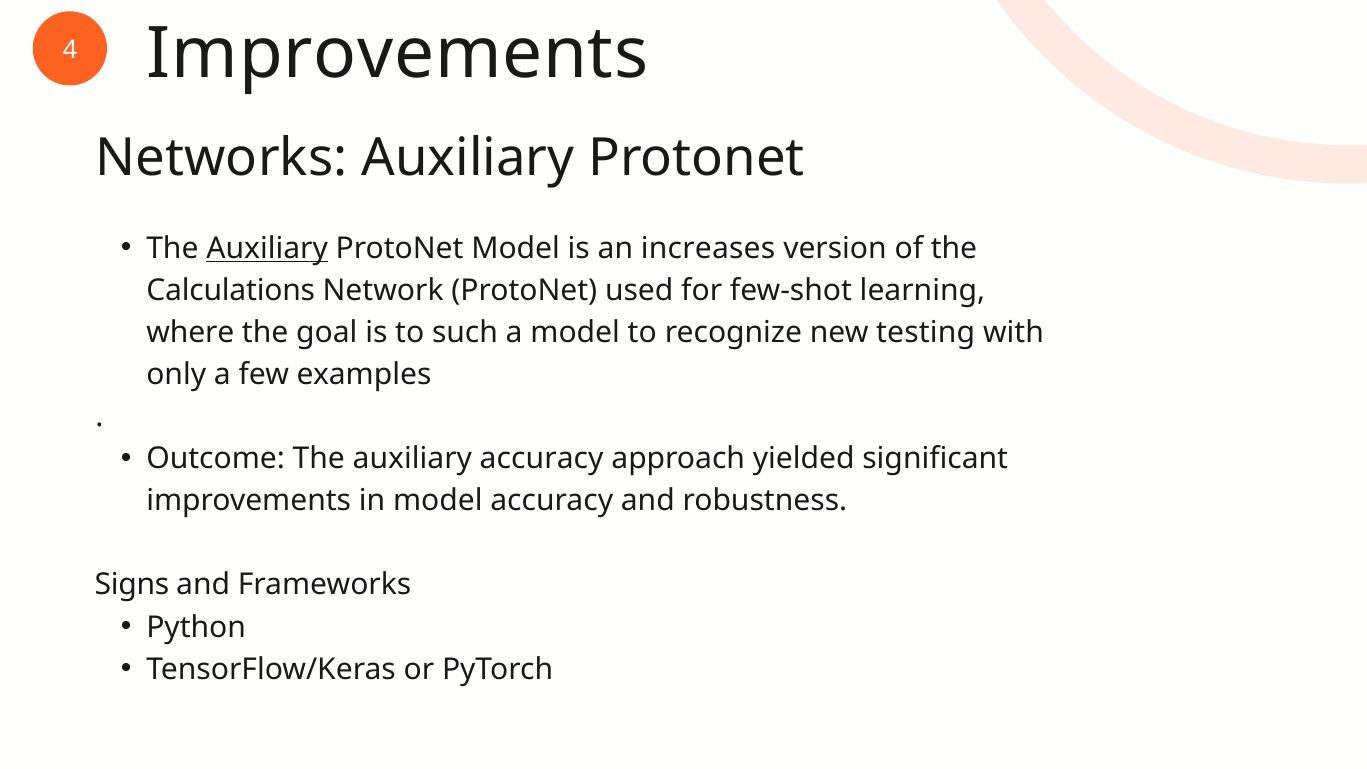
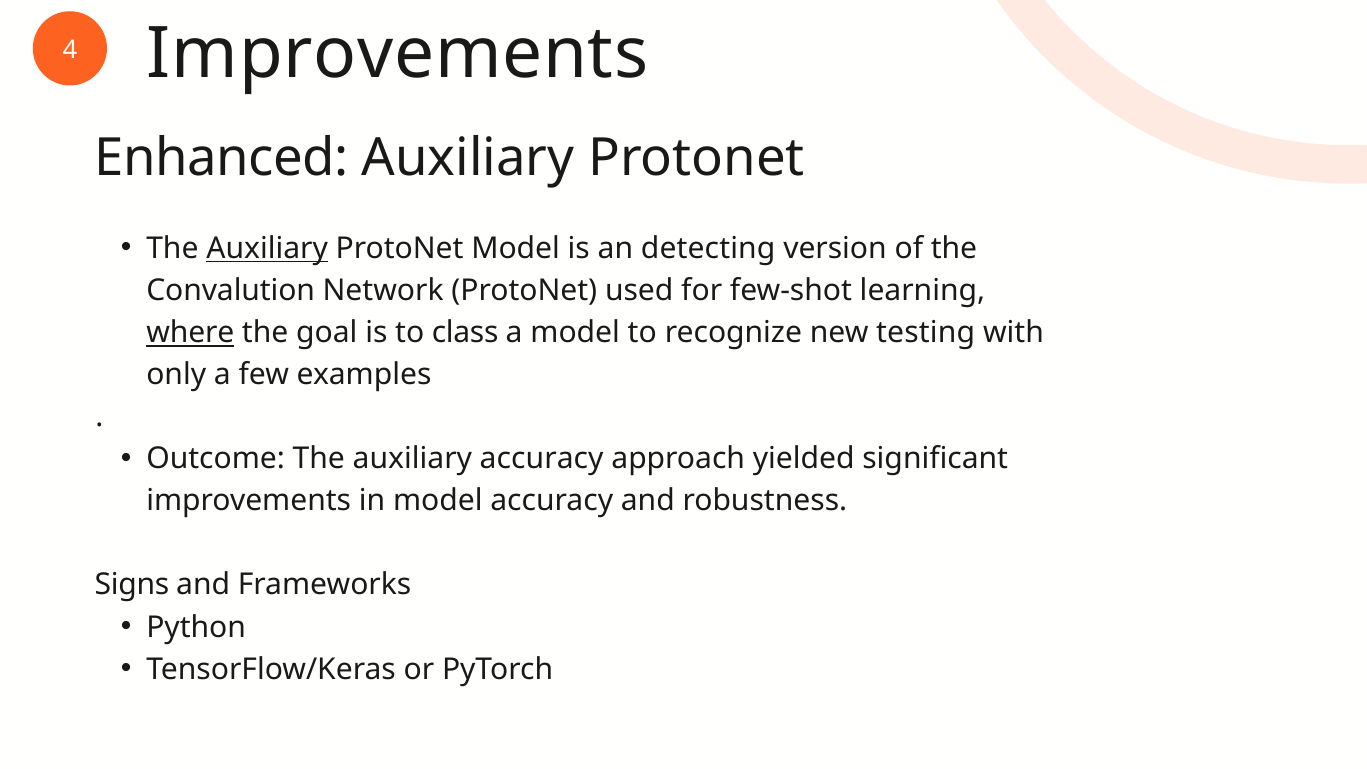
Networks: Networks -> Enhanced
increases: increases -> detecting
Calculations: Calculations -> Convalution
where underline: none -> present
such: such -> class
